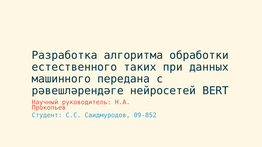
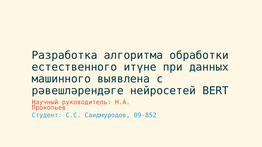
таких: таких -> итүне
передана: передана -> выявлена
